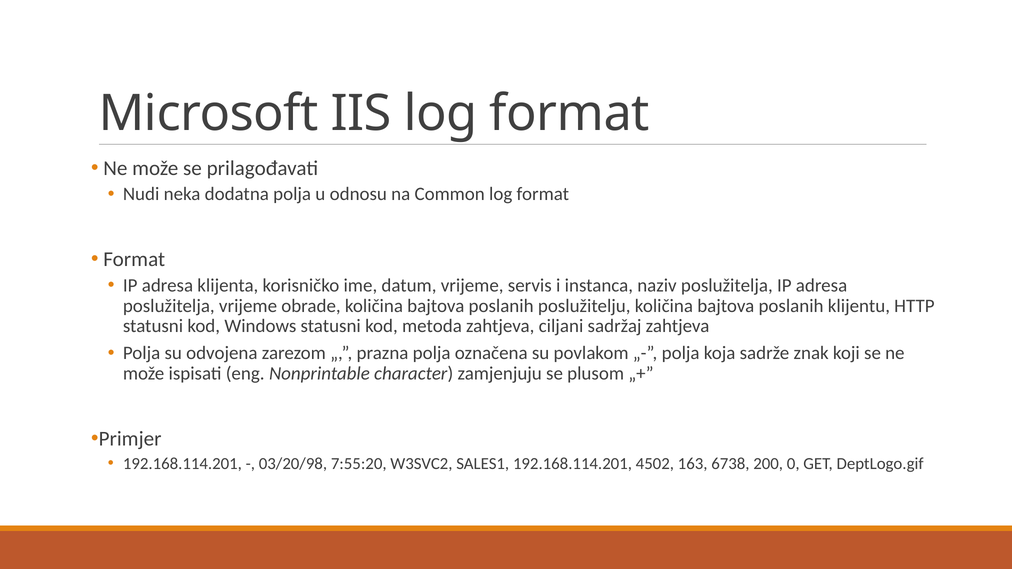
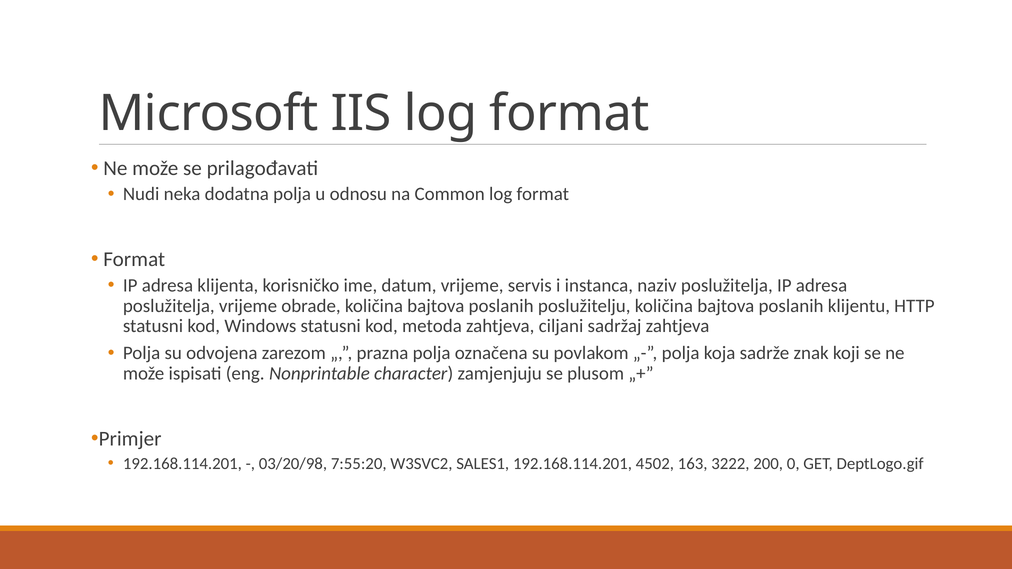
6738: 6738 -> 3222
